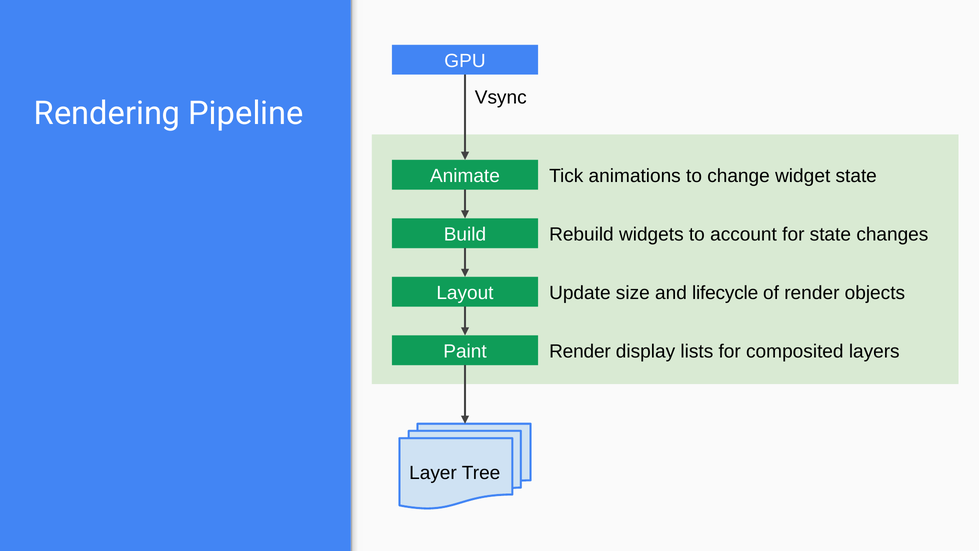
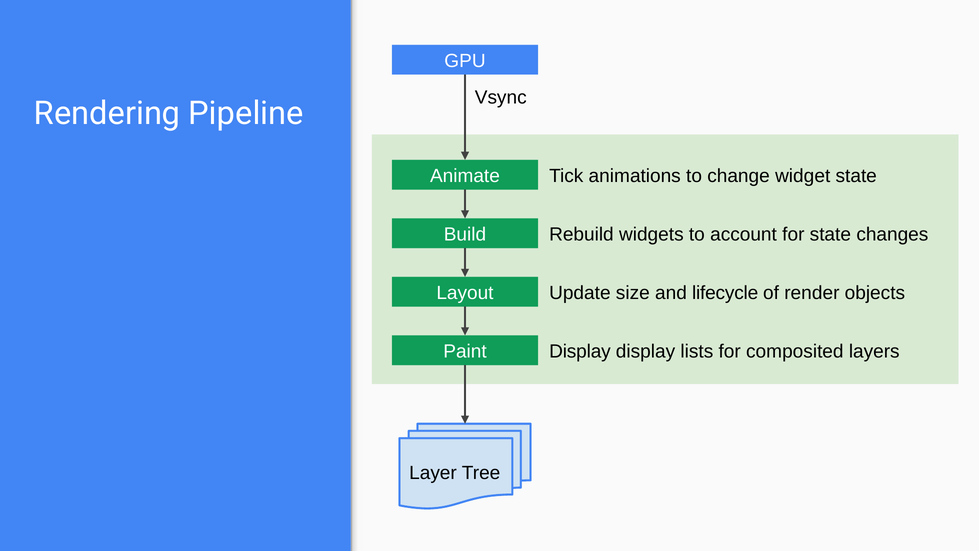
Render at (580, 351): Render -> Display
